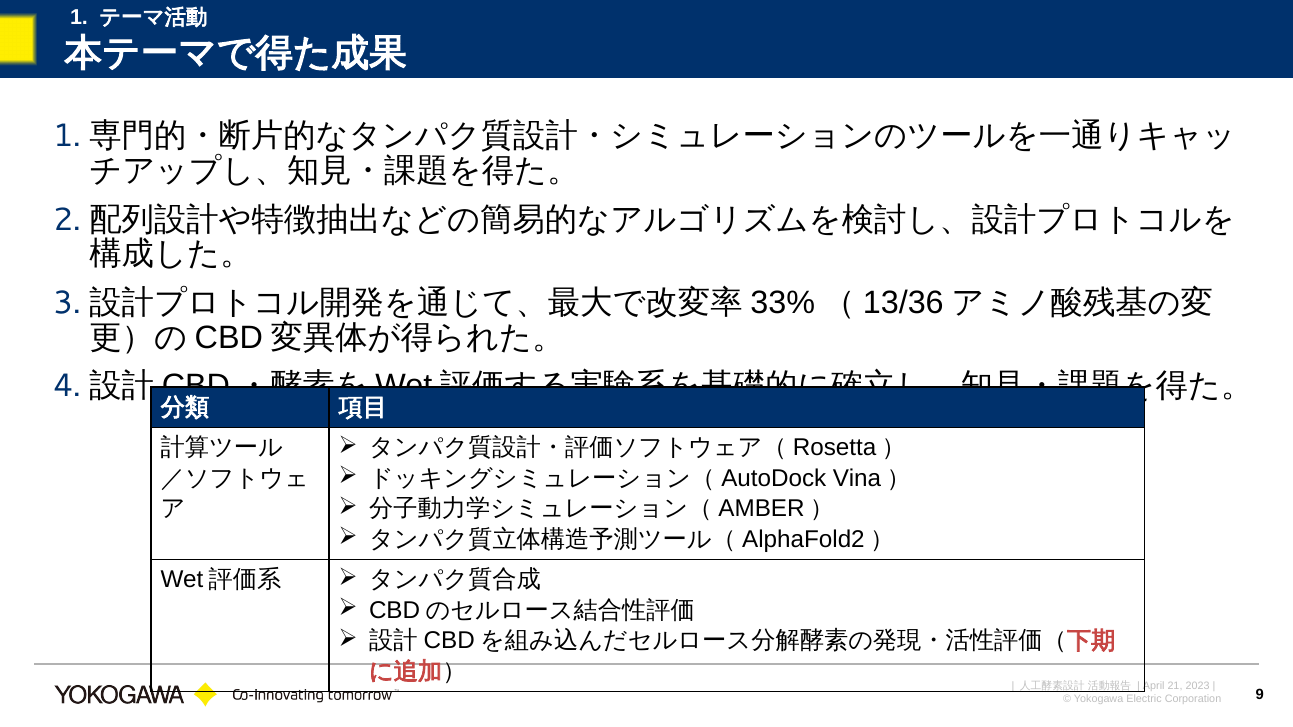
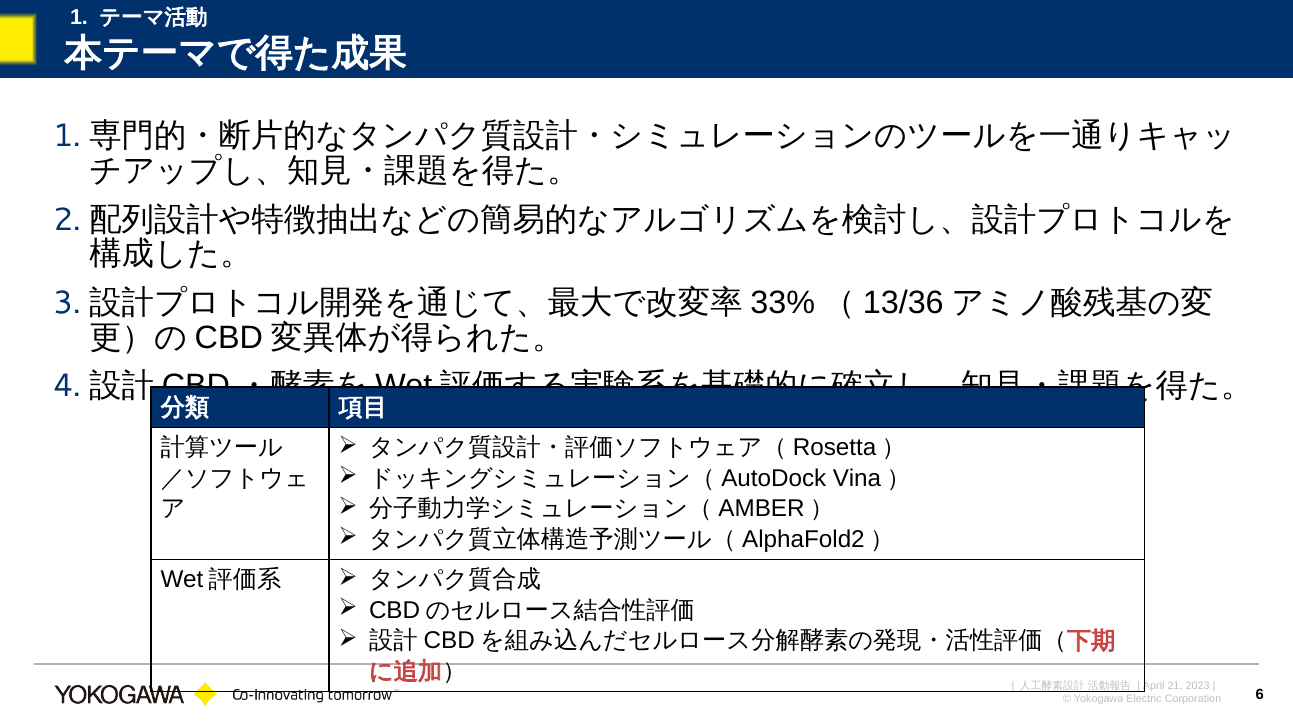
9: 9 -> 6
